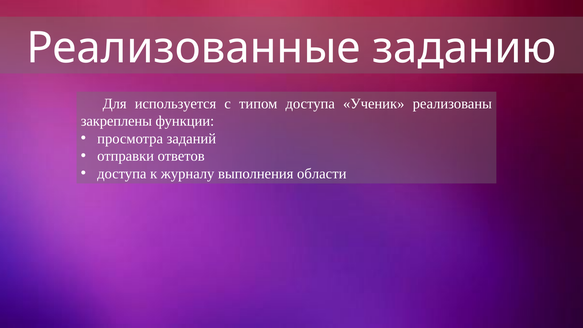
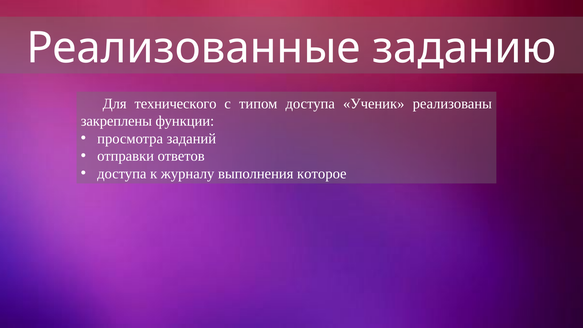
используется: используется -> технического
области: области -> которое
